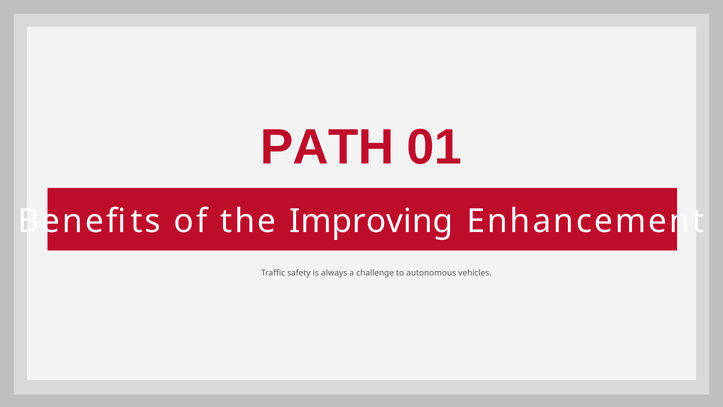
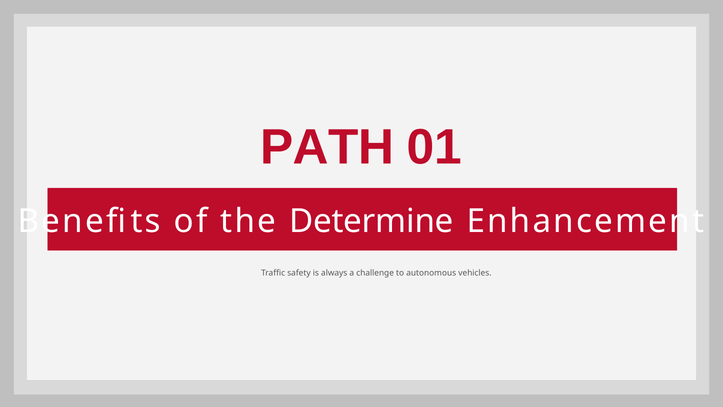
Improving: Improving -> Determine
